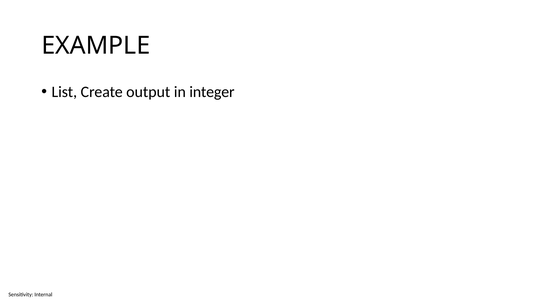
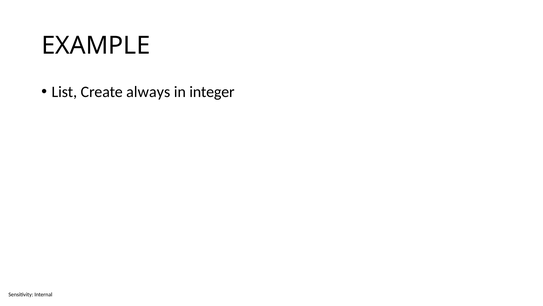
output: output -> always
